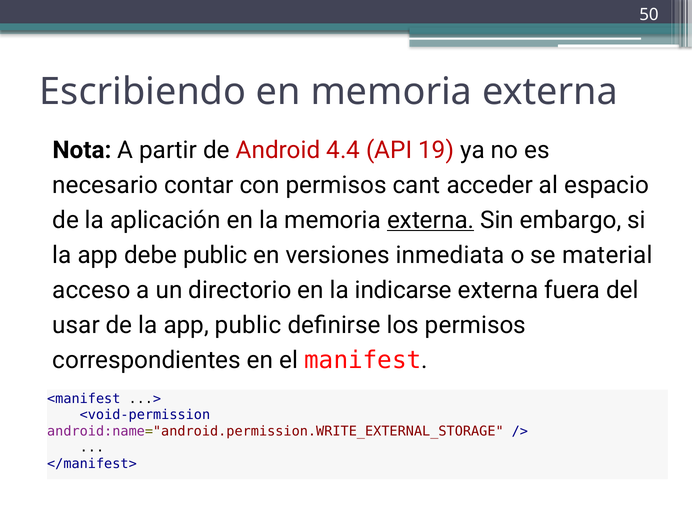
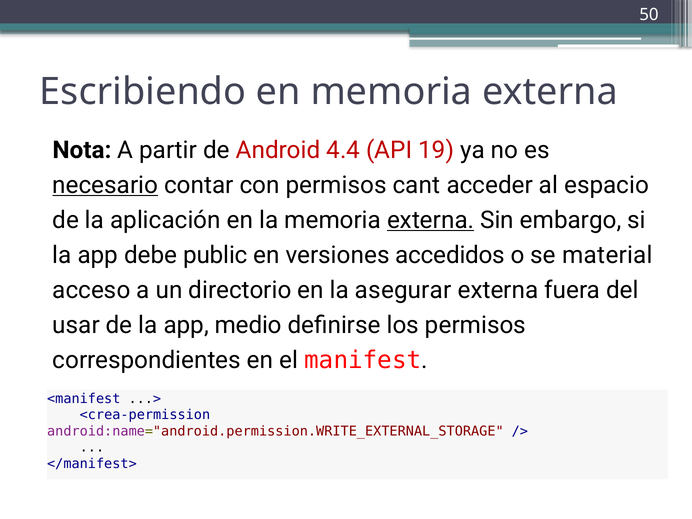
necesario underline: none -> present
inmediata: inmediata -> accedidos
indicarse: indicarse -> asegurar
app public: public -> medio
<void-permission: <void-permission -> <crea-permission
